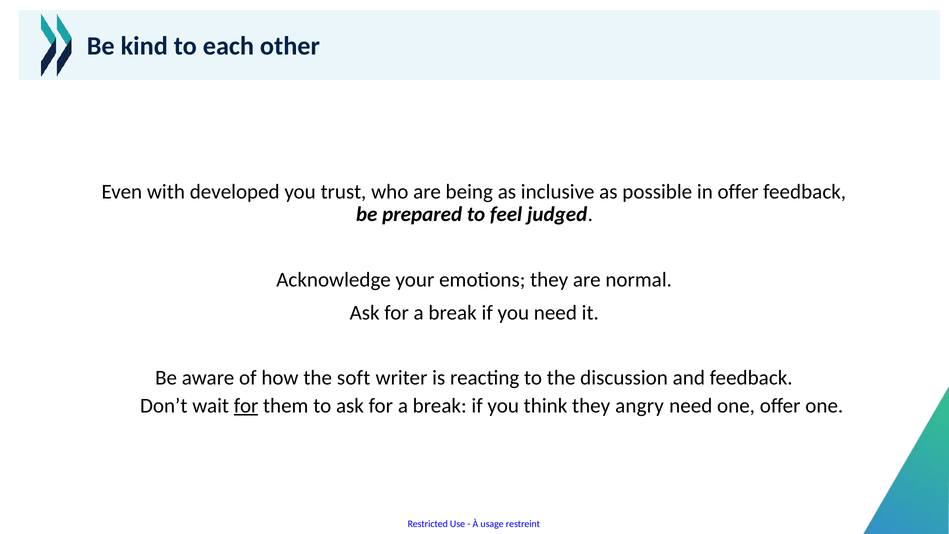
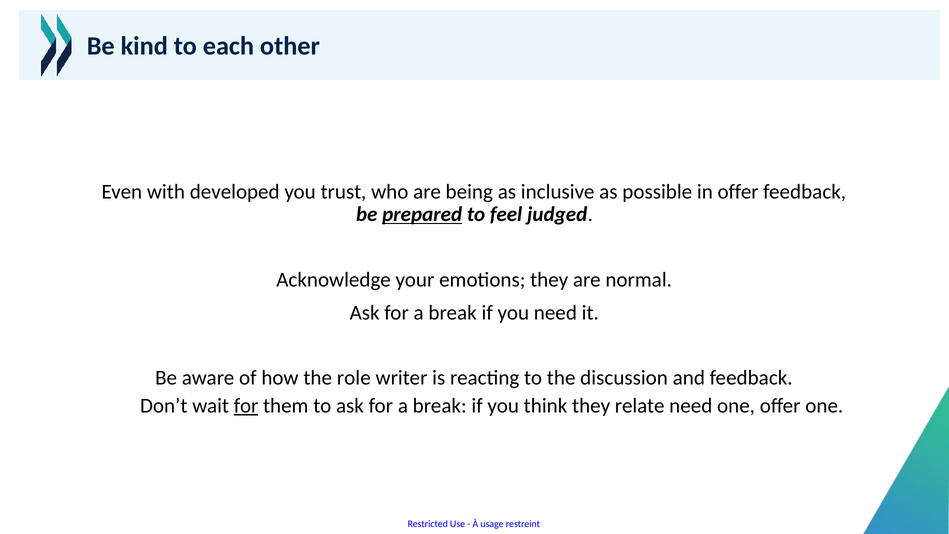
prepared underline: none -> present
soft: soft -> role
angry: angry -> relate
